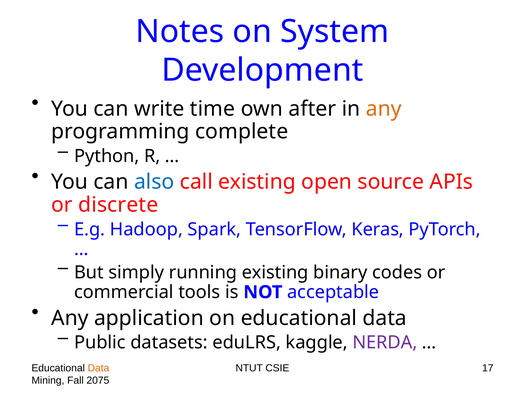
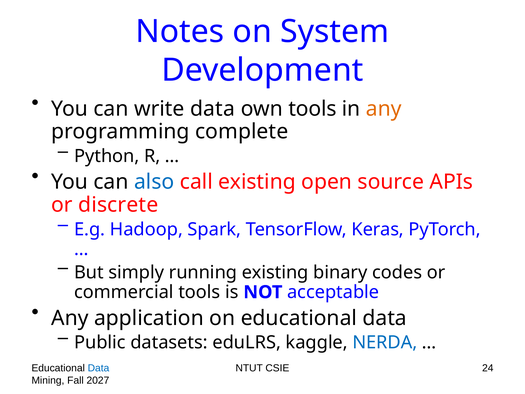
write time: time -> data
own after: after -> tools
NERDA colour: purple -> blue
Data at (98, 368) colour: orange -> blue
17: 17 -> 24
2075: 2075 -> 2027
